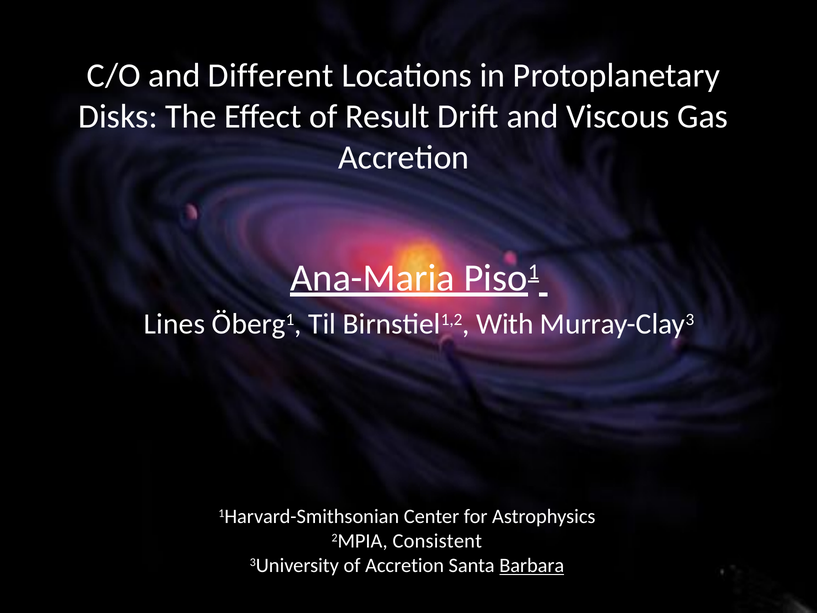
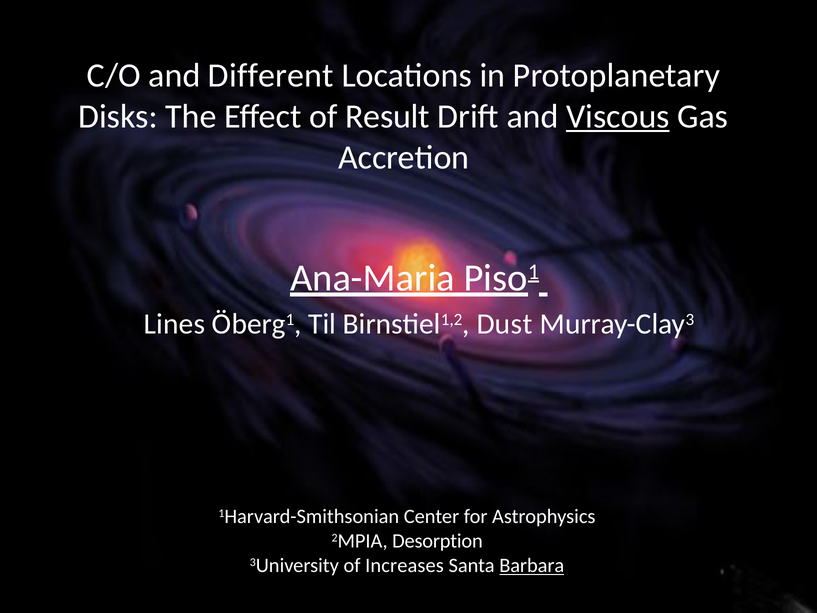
Viscous underline: none -> present
With: With -> Dust
Consistent: Consistent -> Desorption
of Accretion: Accretion -> Increases
